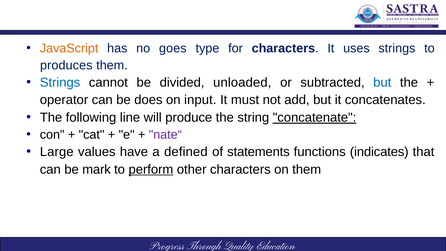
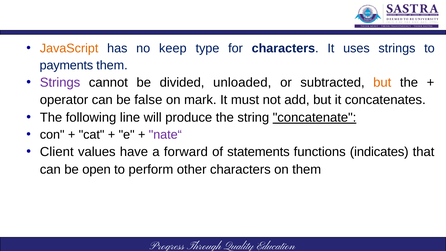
goes: goes -> keep
produces: produces -> payments
Strings at (60, 82) colour: blue -> purple
but at (382, 82) colour: blue -> orange
does: does -> false
input: input -> mark
Large: Large -> Client
defined: defined -> forward
mark: mark -> open
perform underline: present -> none
